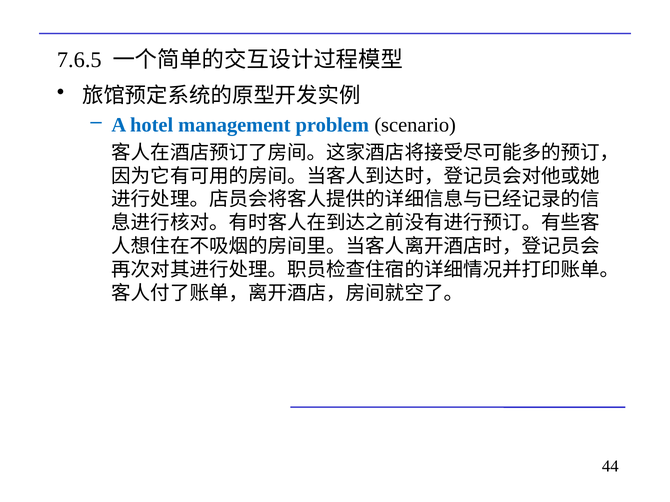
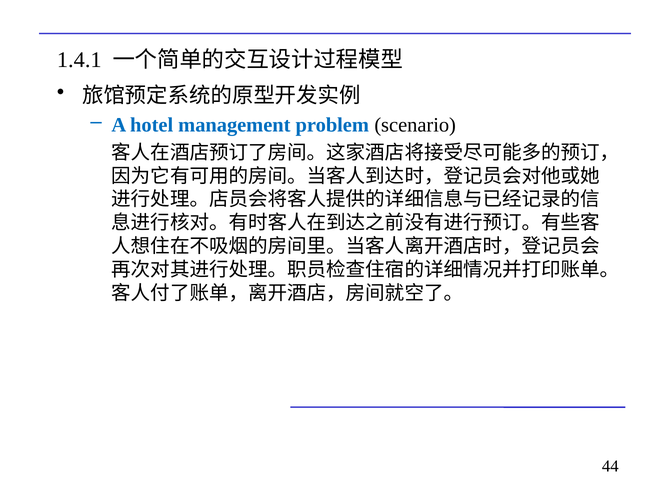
7.6.5: 7.6.5 -> 1.4.1
